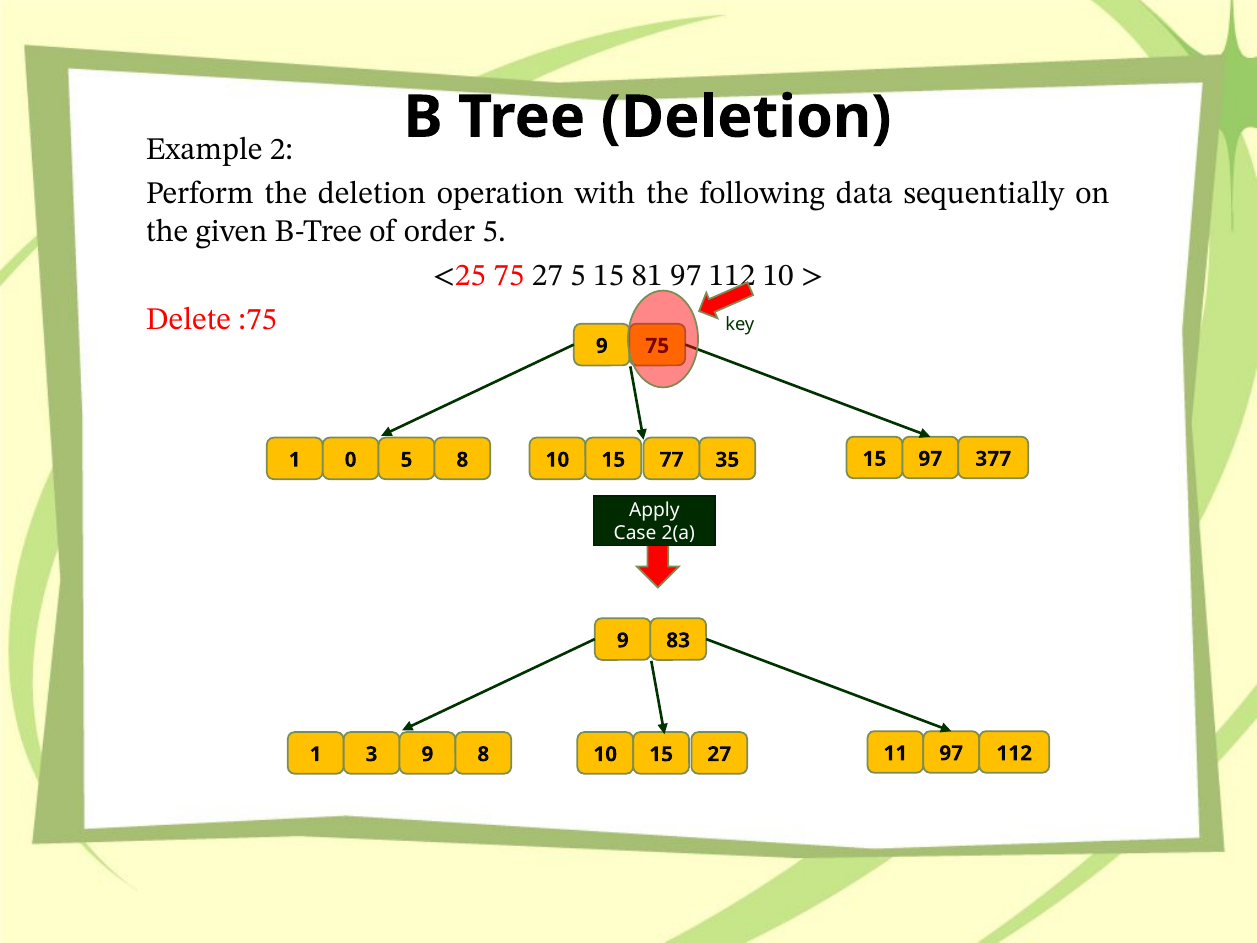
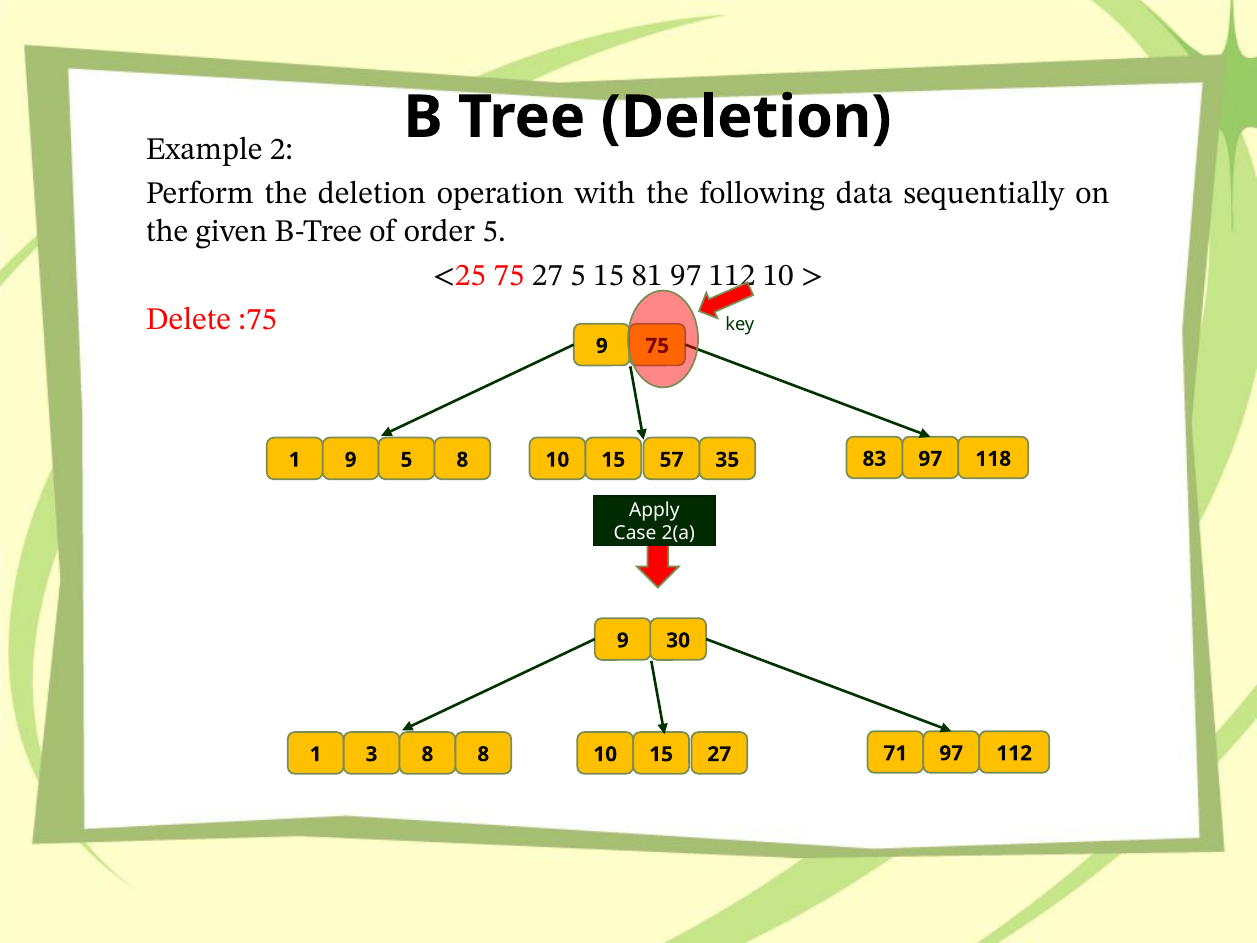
1 0: 0 -> 9
77: 77 -> 57
8 15: 15 -> 83
377: 377 -> 118
83: 83 -> 30
3 9: 9 -> 8
11: 11 -> 71
